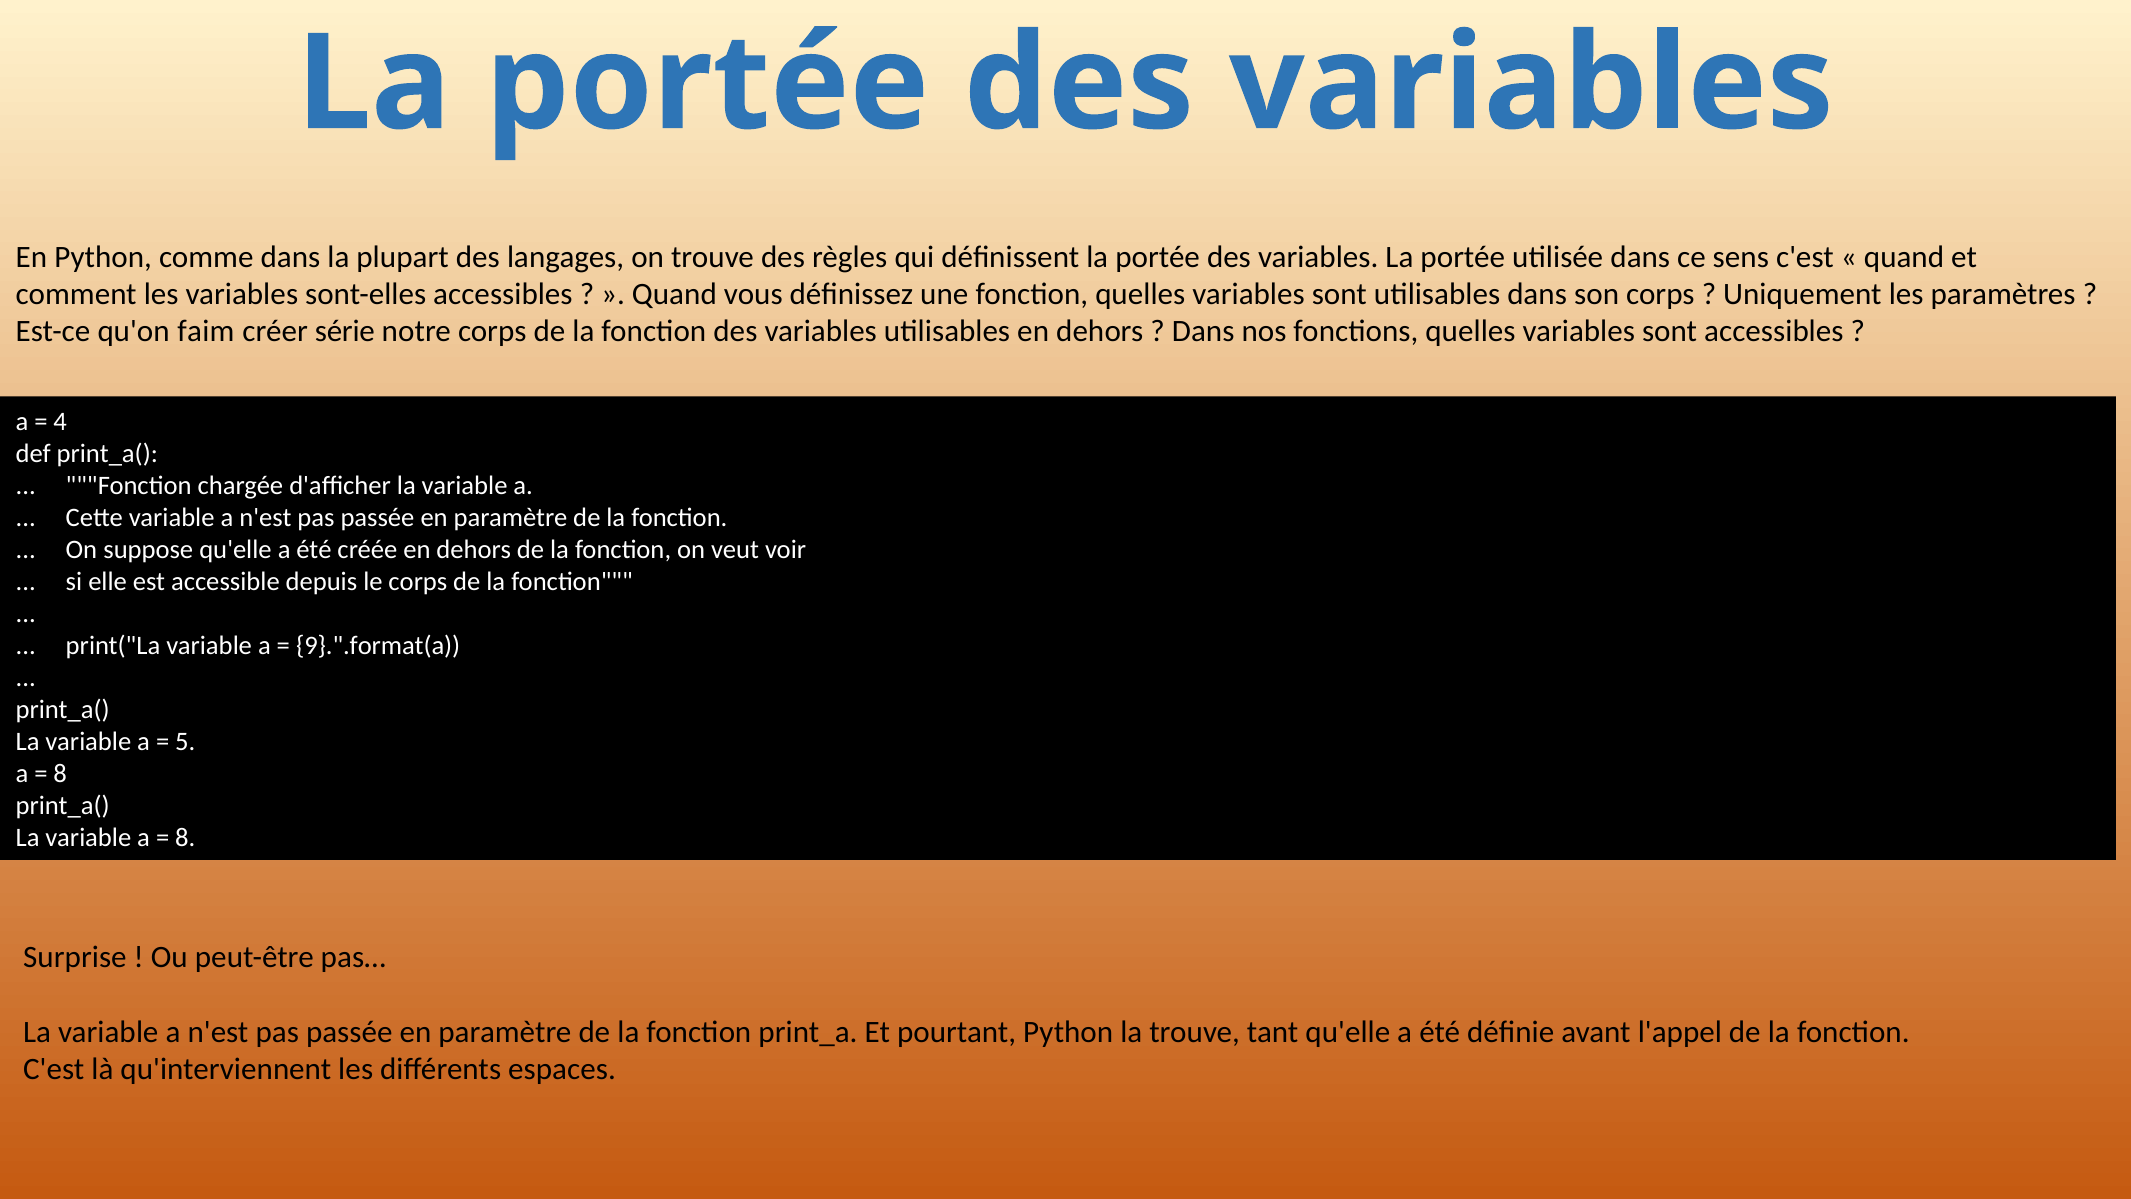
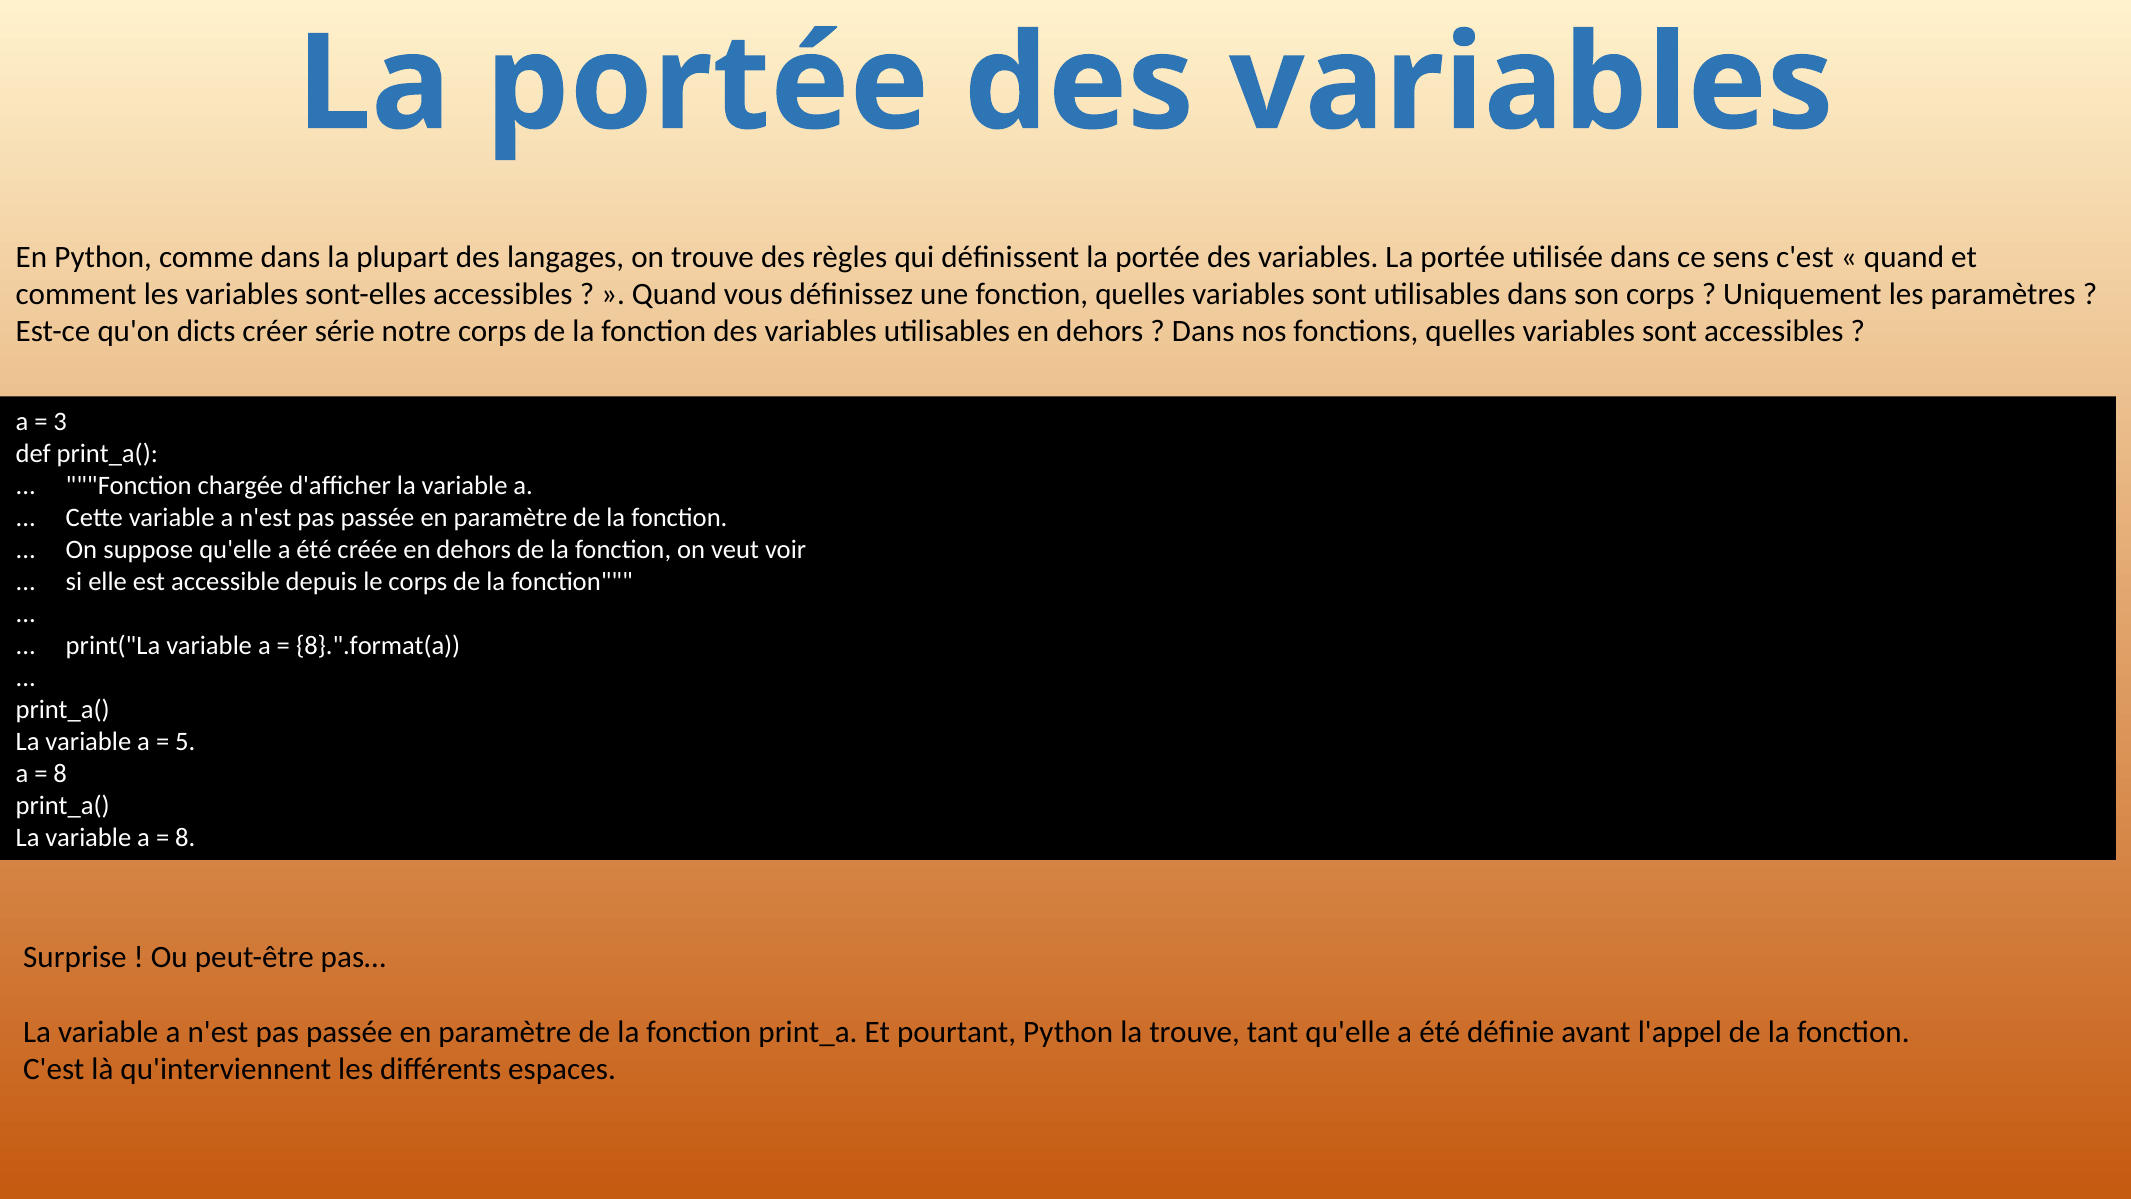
faim: faim -> dicts
4: 4 -> 3
9}.".format(a: 9}.".format(a -> 8}.".format(a
